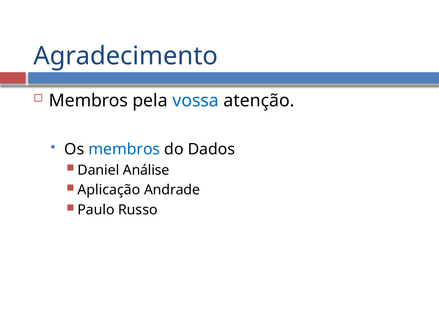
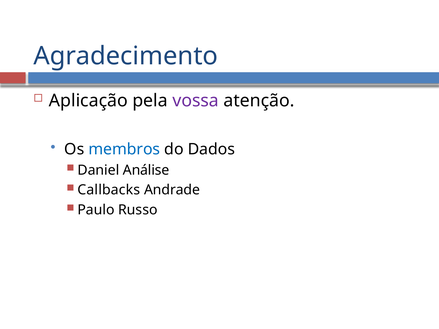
Membros at (88, 101): Membros -> Aplicação
vossa colour: blue -> purple
Aplicação: Aplicação -> Callbacks
